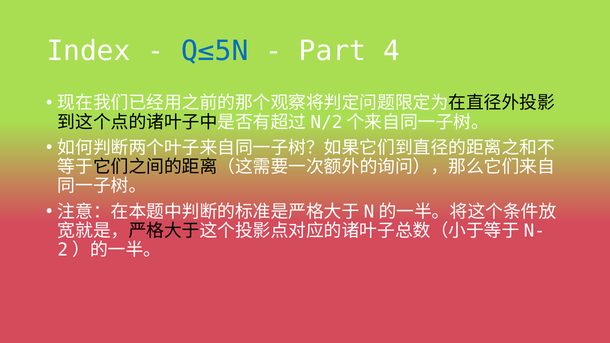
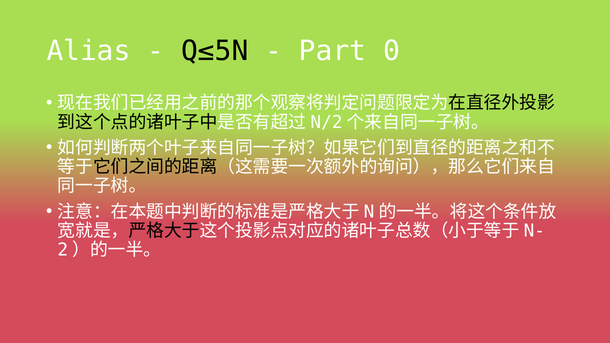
Index: Index -> Alias
Q≤5N colour: blue -> black
4: 4 -> 0
